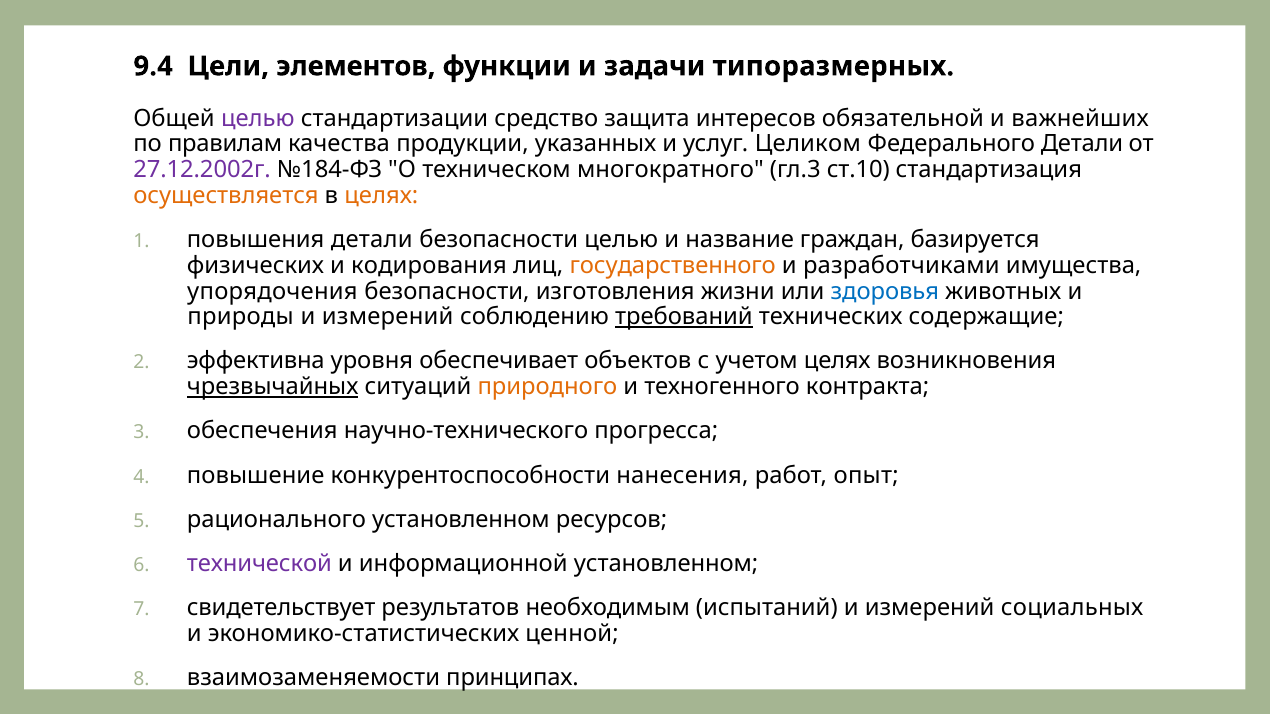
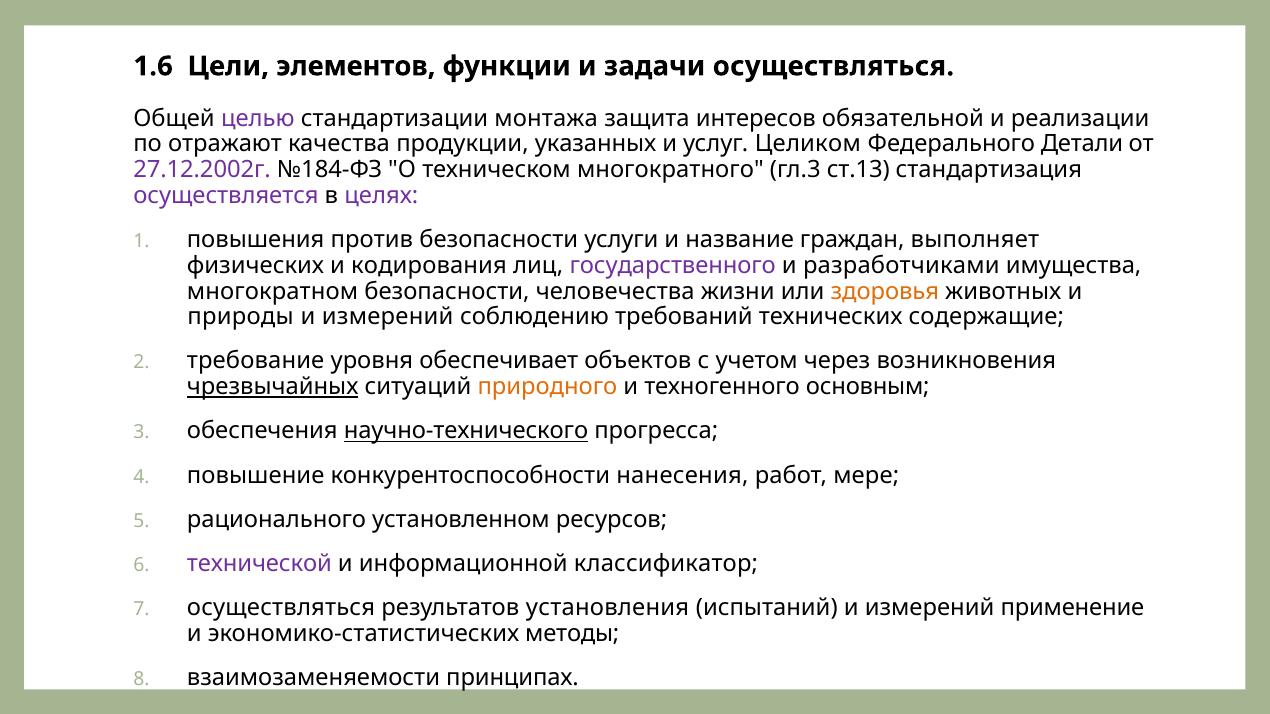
9.4: 9.4 -> 1.6
задачи типоразмерных: типоразмерных -> осуществляться
средство: средство -> монтажа
важнейших: важнейших -> реализации
правилам: правилам -> отражают
ст.10: ст.10 -> ст.13
осуществляется colour: orange -> purple
целях at (381, 196) colour: orange -> purple
повышения детали: детали -> против
безопасности целью: целью -> услуги
базируется: базируется -> выполняет
государственного colour: orange -> purple
упорядочения: упорядочения -> многократном
изготовления: изготовления -> человечества
здоровья colour: blue -> orange
требований underline: present -> none
эффективна: эффективна -> требование
учетом целях: целях -> через
контракта: контракта -> основным
научно-технического underline: none -> present
опыт: опыт -> мере
информационной установленном: установленном -> классификатор
свидетельствует at (281, 608): свидетельствует -> осуществляться
необходимым: необходимым -> установления
социальных: социальных -> применение
ценной: ценной -> методы
